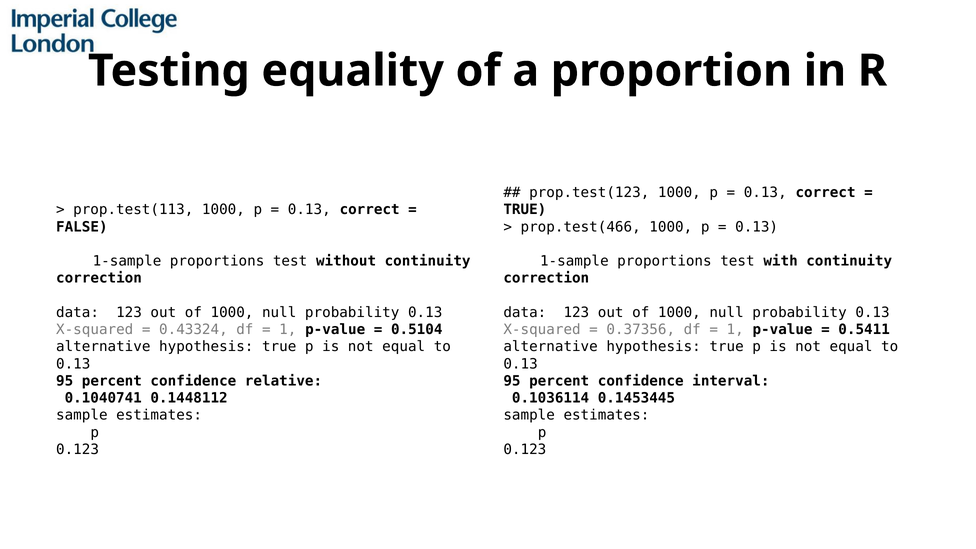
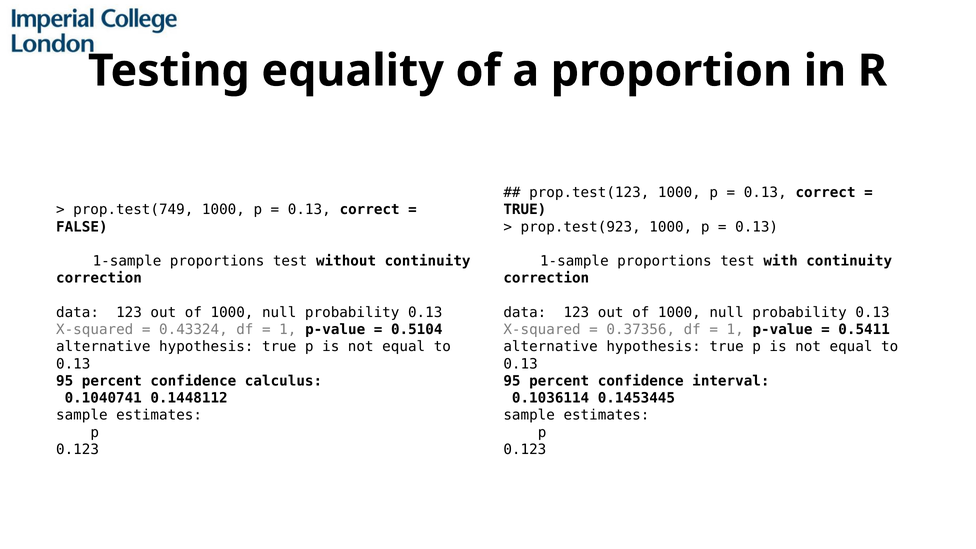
prop.test(113: prop.test(113 -> prop.test(749
prop.test(466: prop.test(466 -> prop.test(923
relative: relative -> calculus
